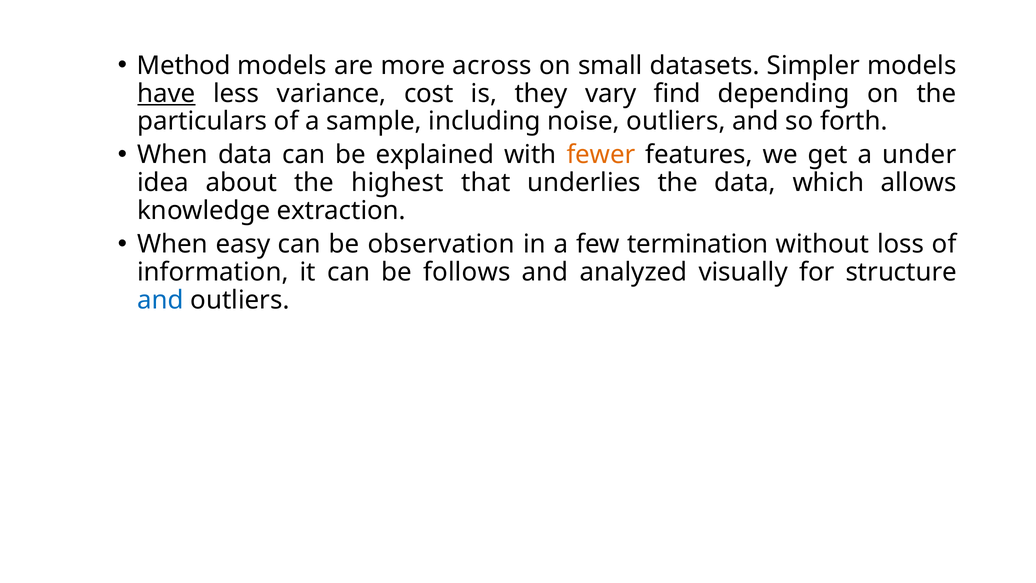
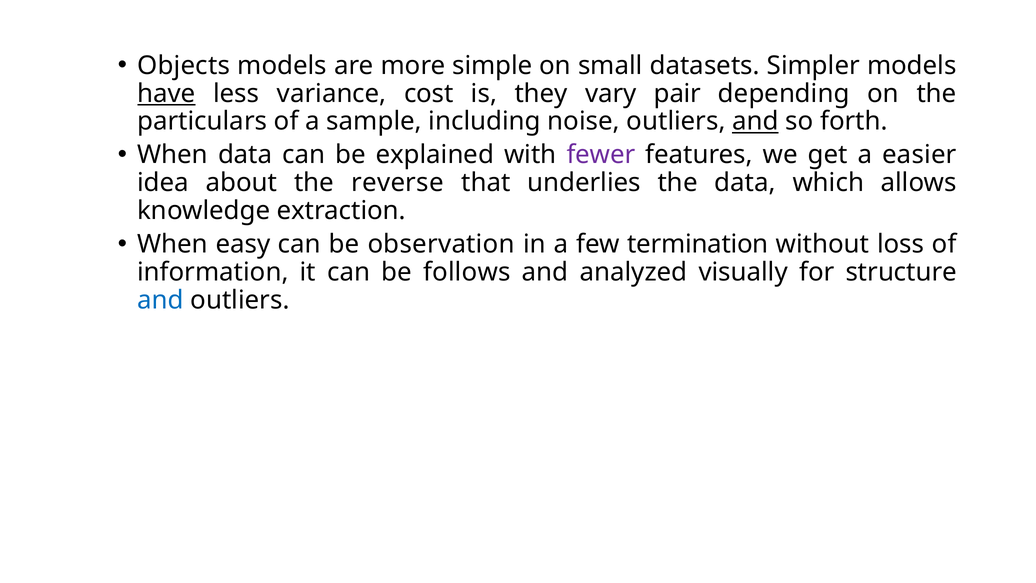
Method: Method -> Objects
across: across -> simple
find: find -> pair
and at (755, 121) underline: none -> present
fewer colour: orange -> purple
under: under -> easier
highest: highest -> reverse
